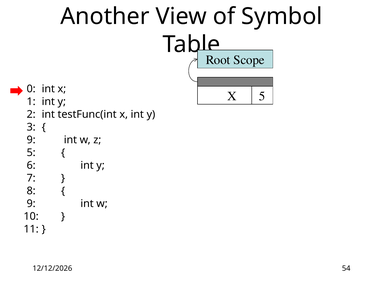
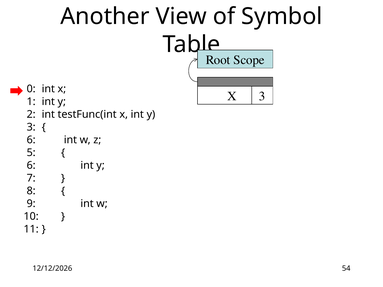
X 5: 5 -> 3
9 at (31, 140): 9 -> 6
